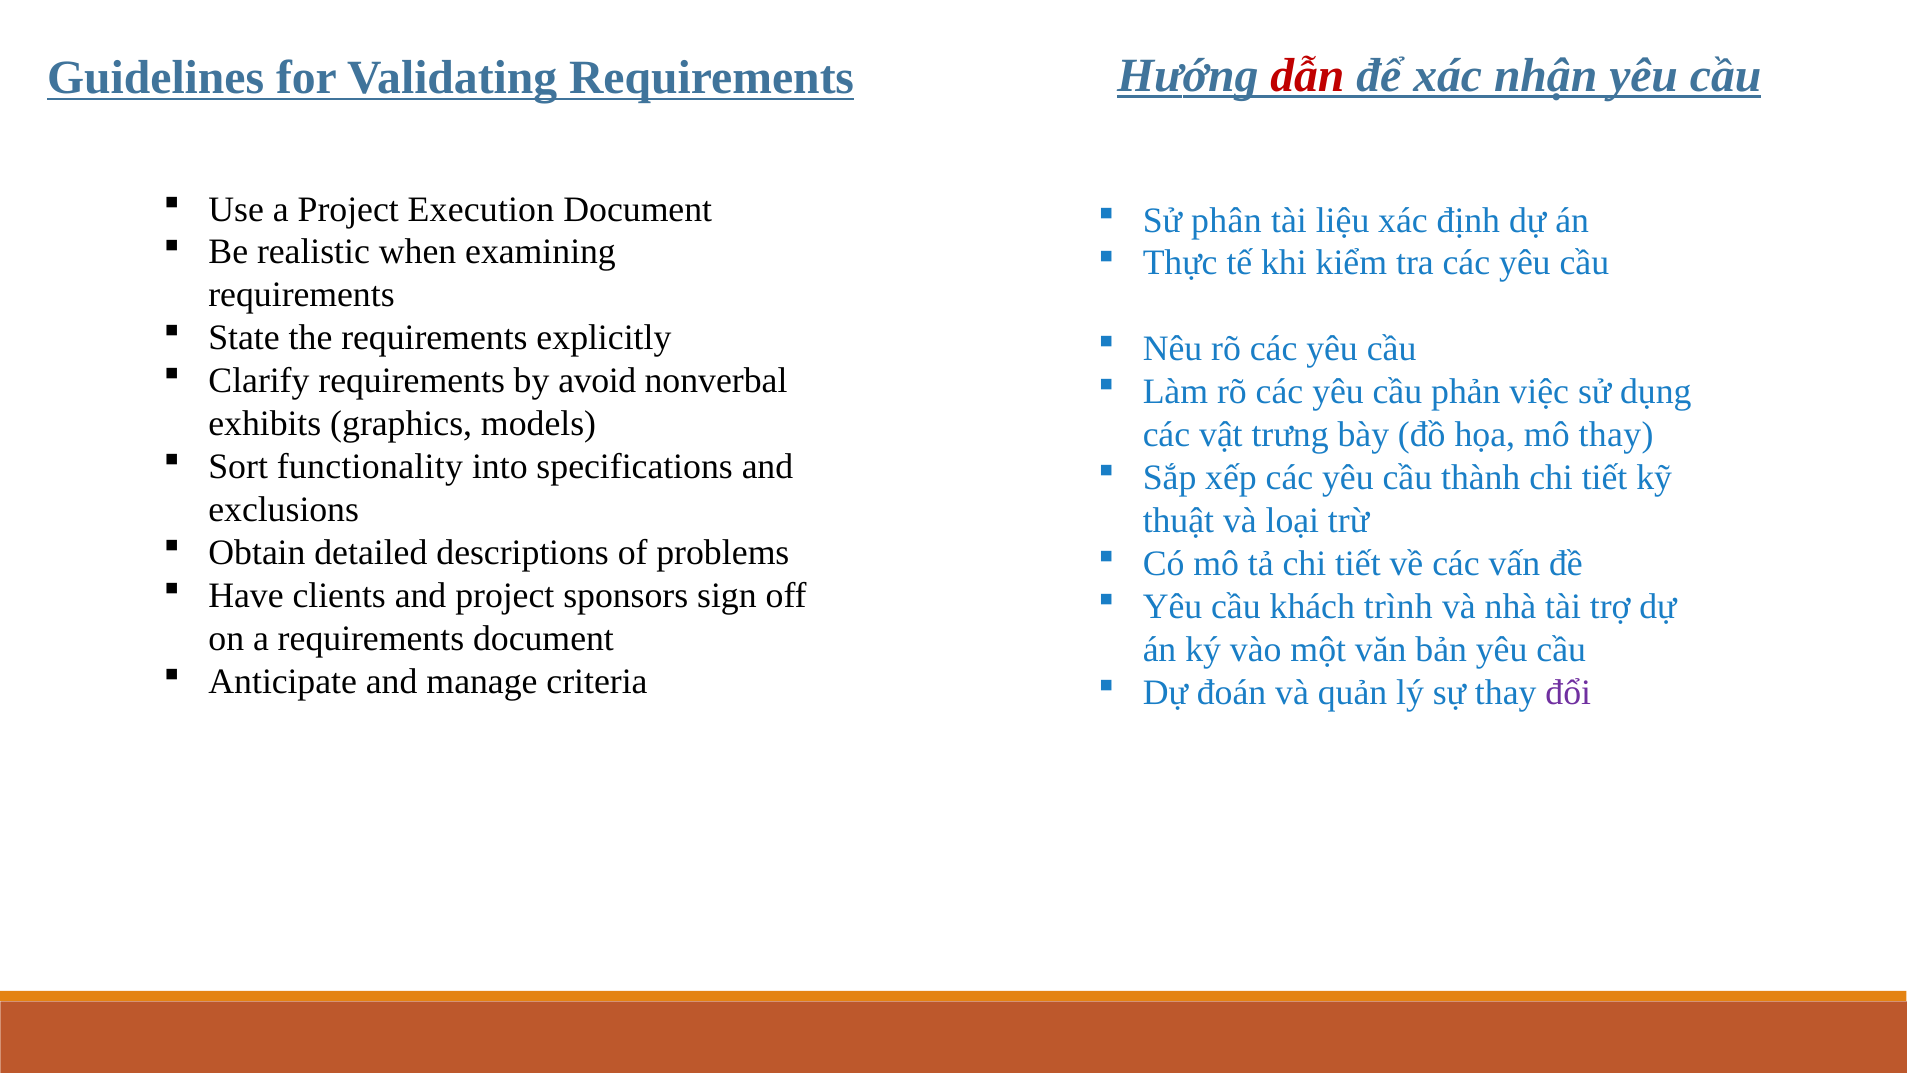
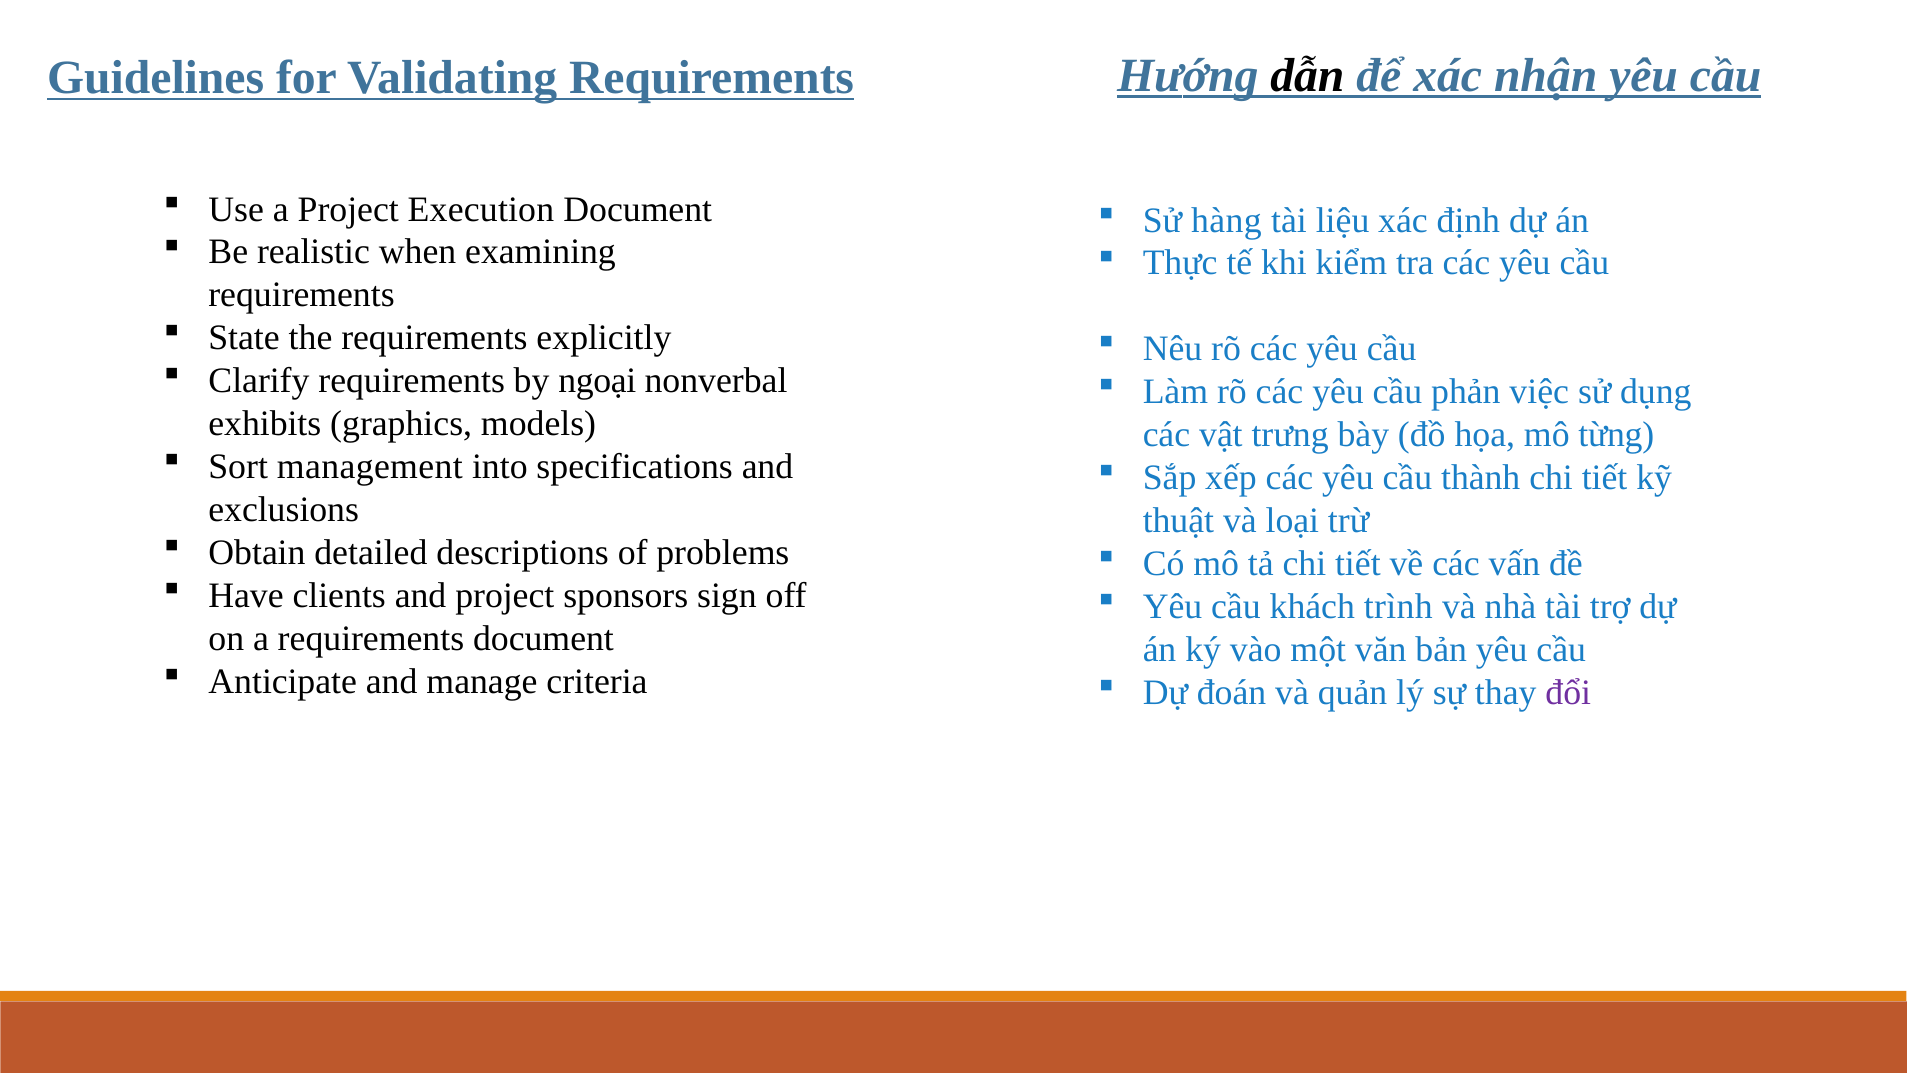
dẫn colour: red -> black
phân: phân -> hàng
avoid: avoid -> ngoại
mô thay: thay -> từng
functionality: functionality -> management
